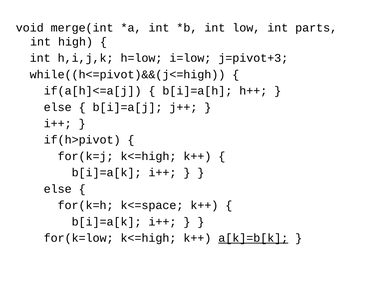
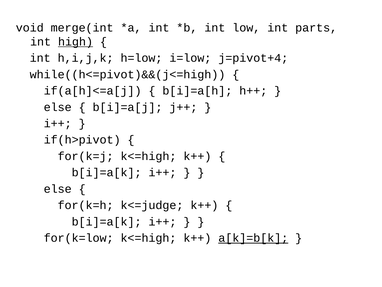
high underline: none -> present
j=pivot+3: j=pivot+3 -> j=pivot+4
k<=space: k<=space -> k<=judge
